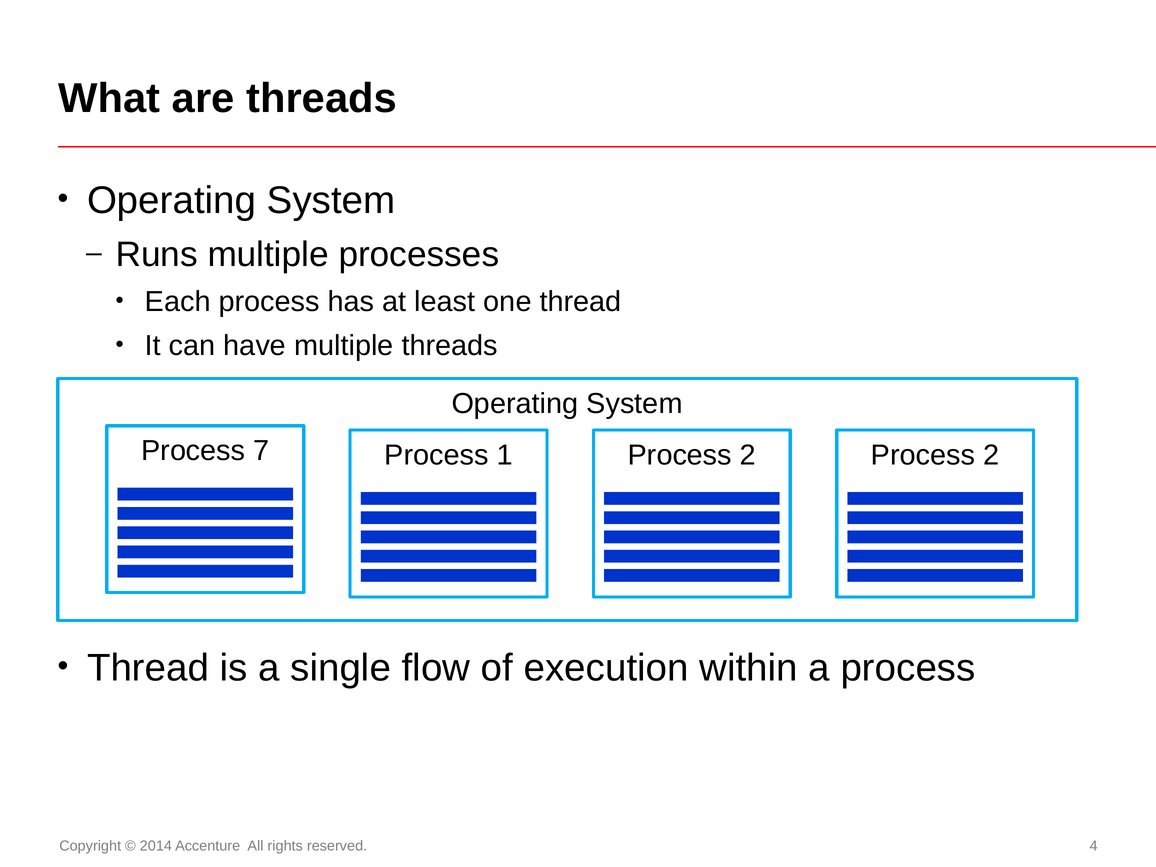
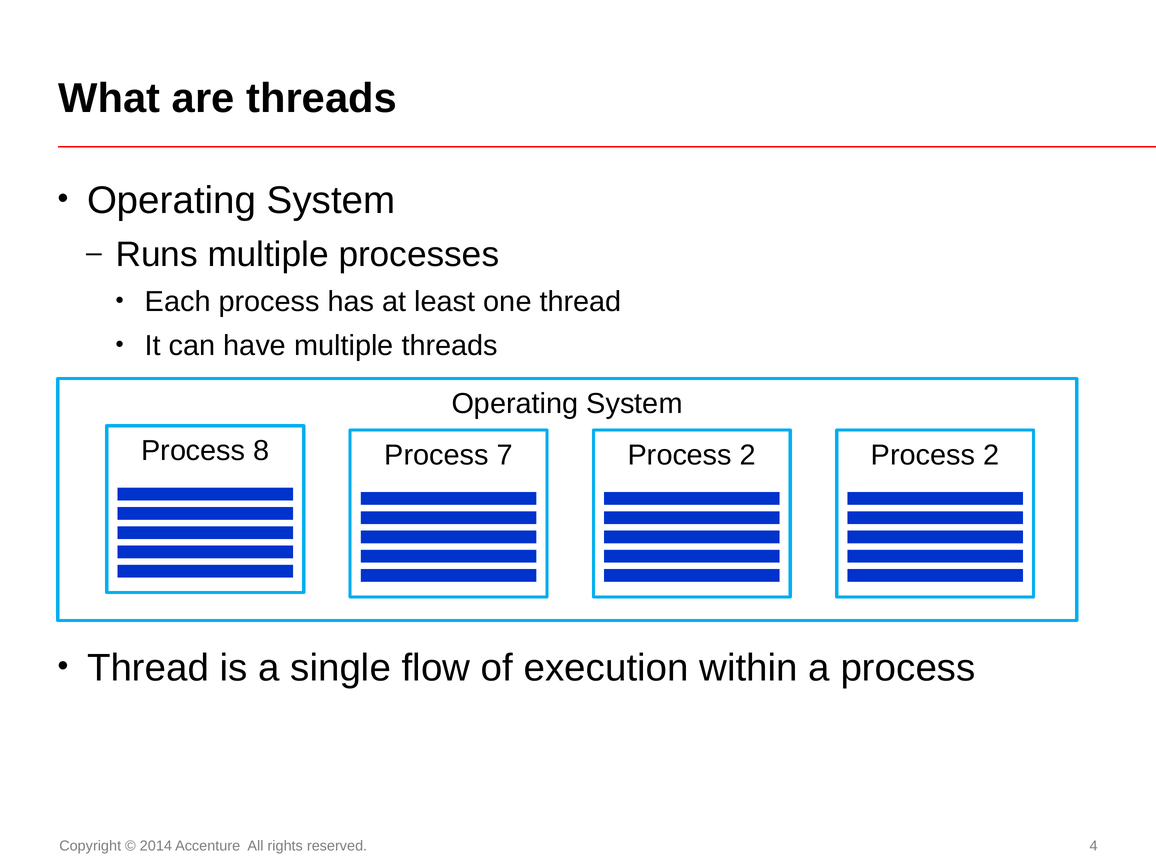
7: 7 -> 8
1: 1 -> 7
